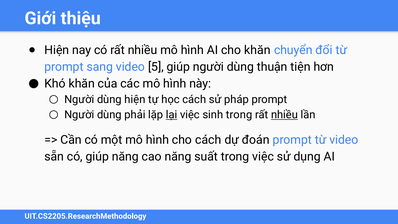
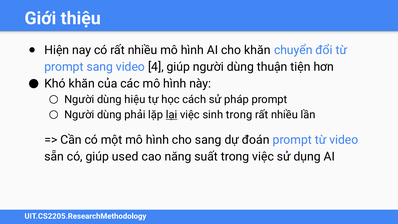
5: 5 -> 4
dùng hiện: hiện -> hiệu
nhiều at (284, 115) underline: present -> none
cho cách: cách -> sang
giúp năng: năng -> used
